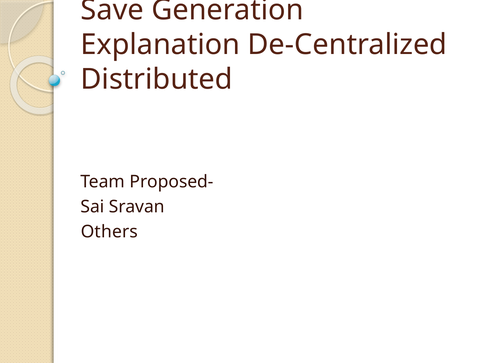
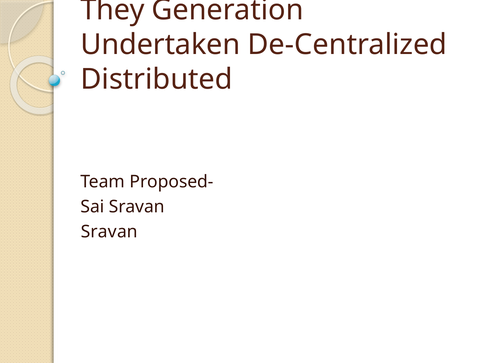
Save: Save -> They
Explanation: Explanation -> Undertaken
Others at (109, 232): Others -> Sravan
